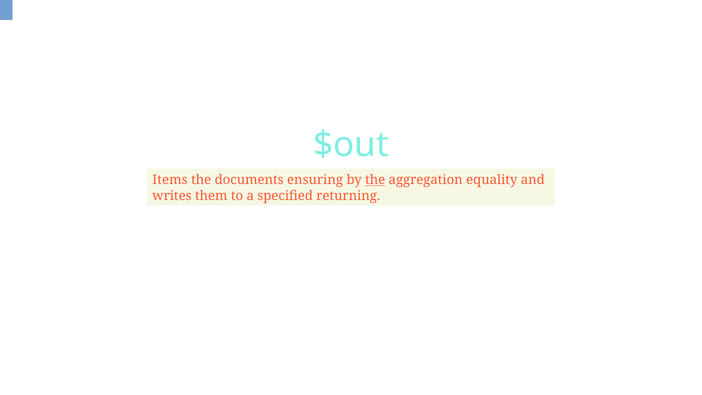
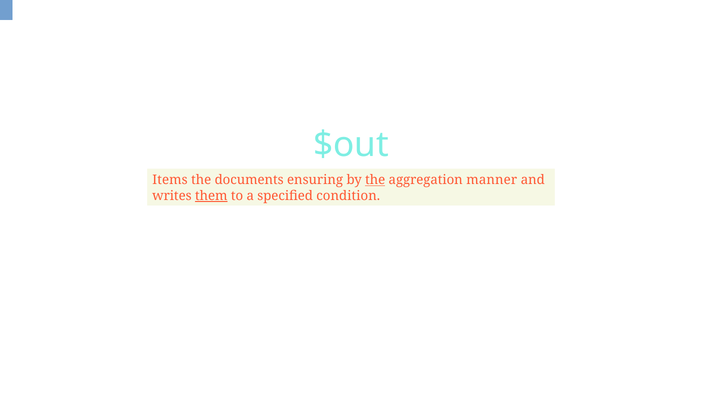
equality: equality -> manner
them underline: none -> present
returning: returning -> condition
